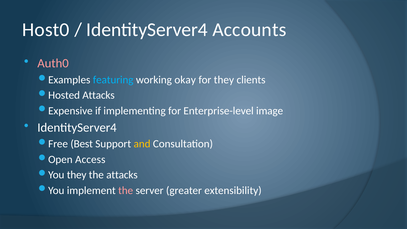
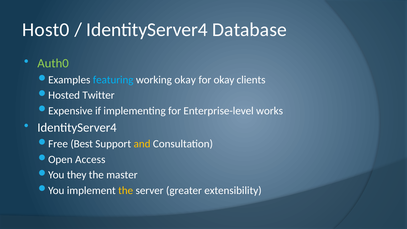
Accounts: Accounts -> Database
Auth0 colour: pink -> light green
for they: they -> okay
Attacks at (99, 95): Attacks -> Twitter
image: image -> works
the attacks: attacks -> master
the at (126, 190) colour: pink -> yellow
